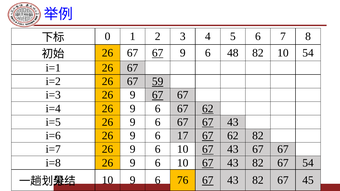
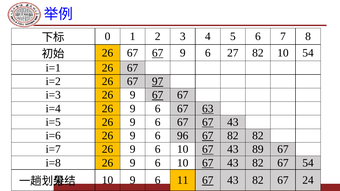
48: 48 -> 27
59: 59 -> 97
6 67 62: 62 -> 63
17: 17 -> 96
62 at (233, 136): 62 -> 82
43 67: 67 -> 89
76: 76 -> 11
45: 45 -> 24
